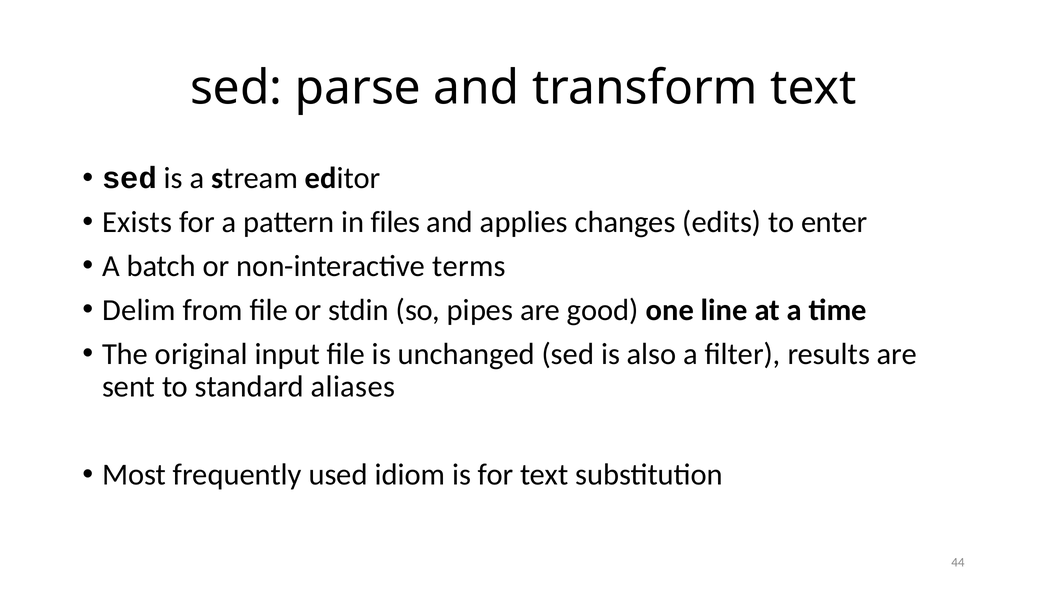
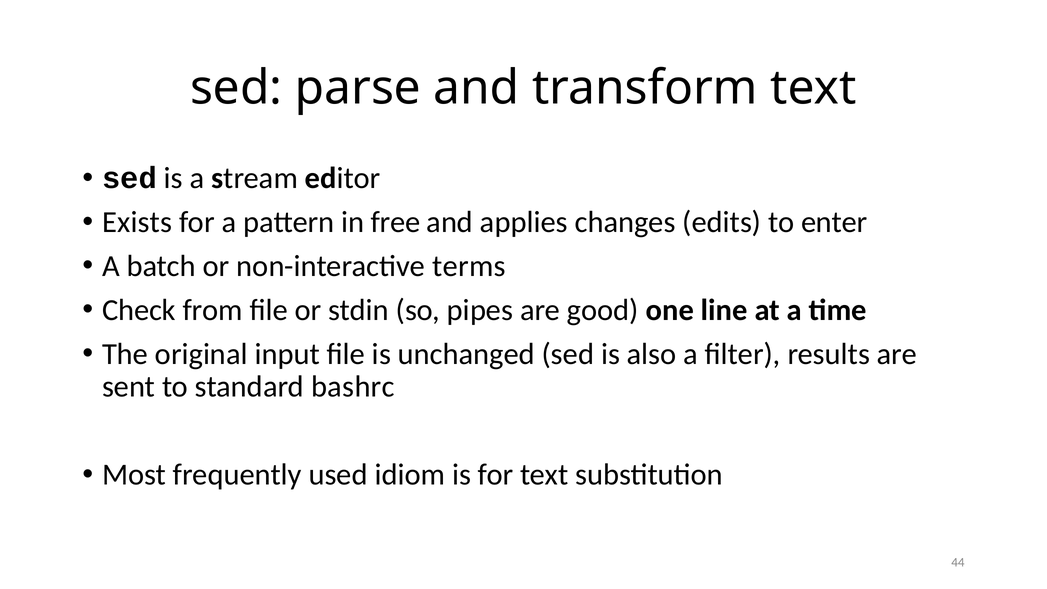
files: files -> free
Delim: Delim -> Check
aliases: aliases -> bashrc
